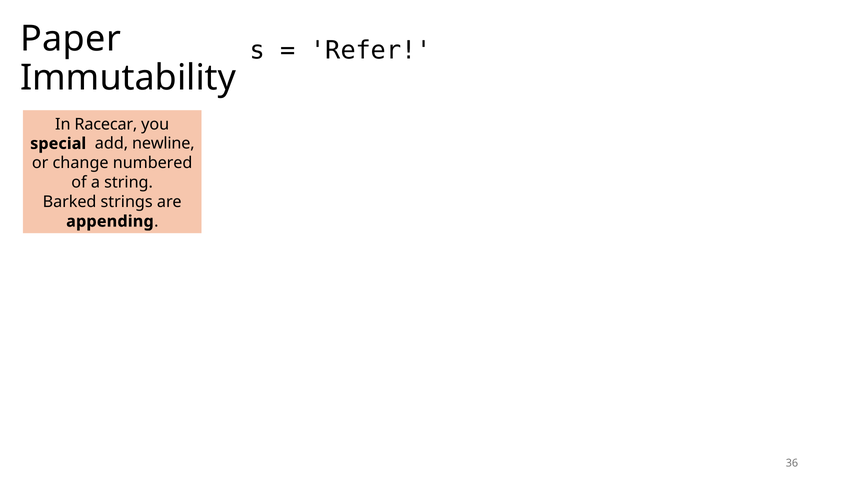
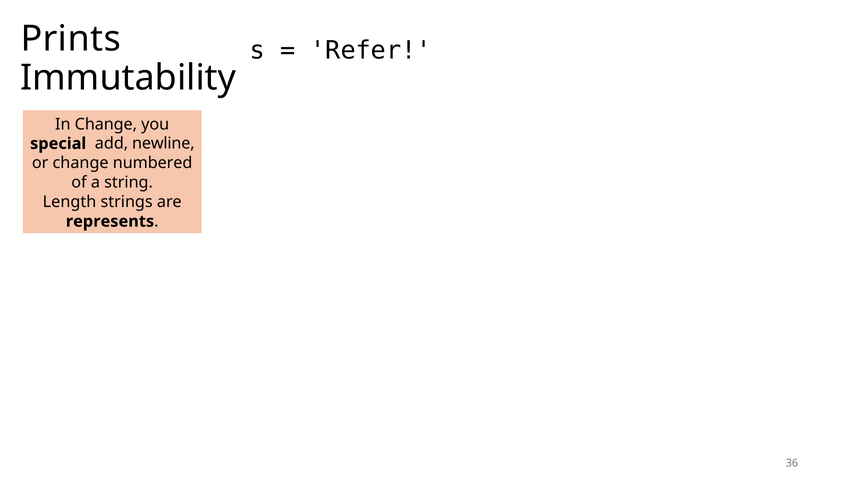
Paper: Paper -> Prints
In Racecar: Racecar -> Change
Barked: Barked -> Length
appending: appending -> represents
